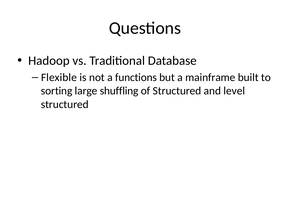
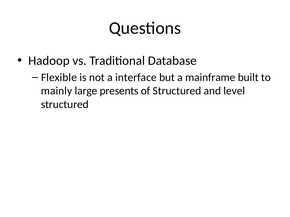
functions: functions -> interface
sorting: sorting -> mainly
shuffling: shuffling -> presents
